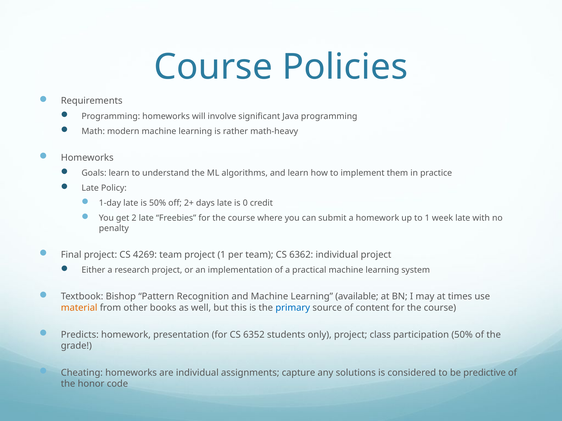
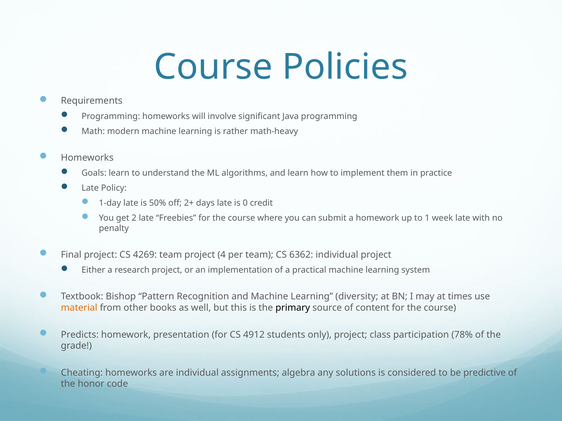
project 1: 1 -> 4
available: available -> diversity
primary colour: blue -> black
6352: 6352 -> 4912
participation 50%: 50% -> 78%
capture: capture -> algebra
